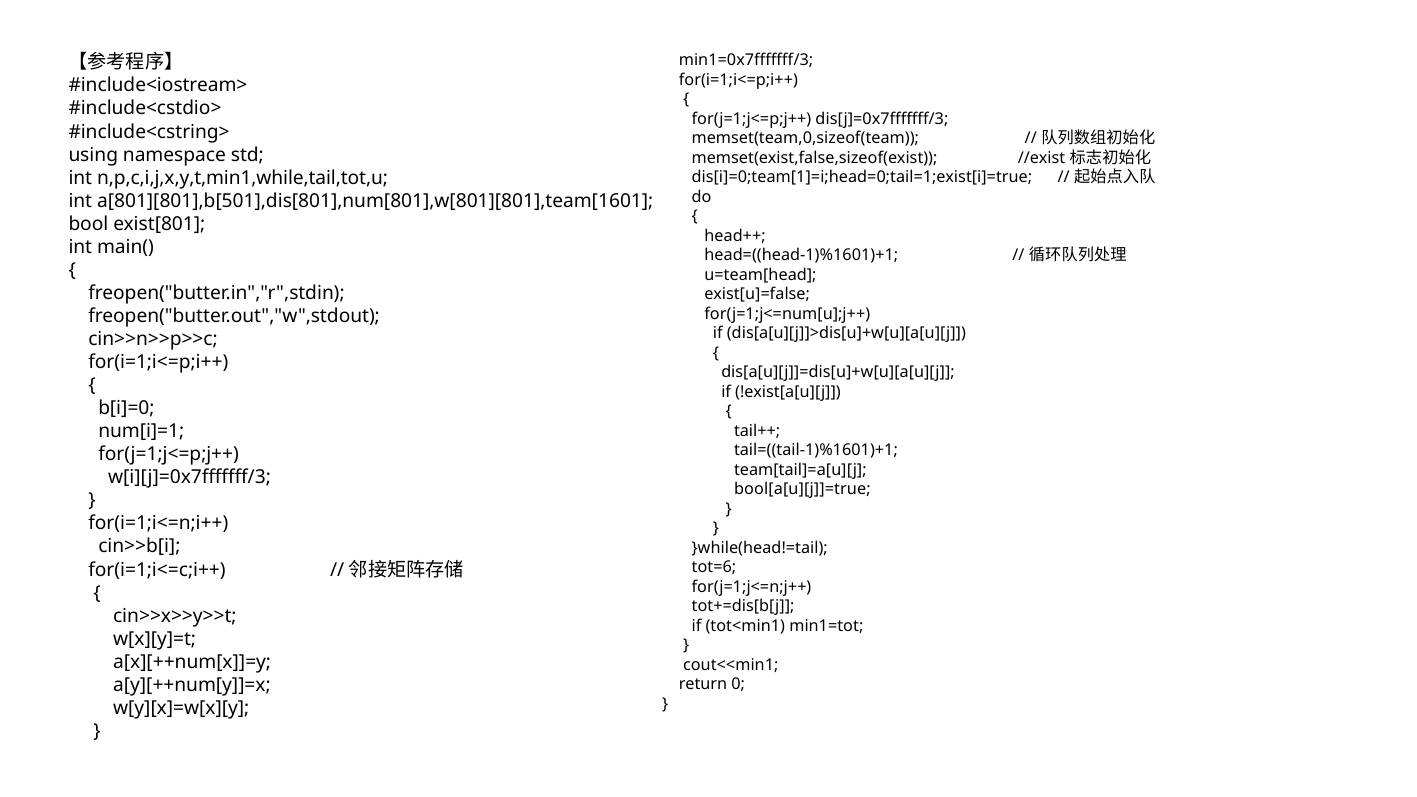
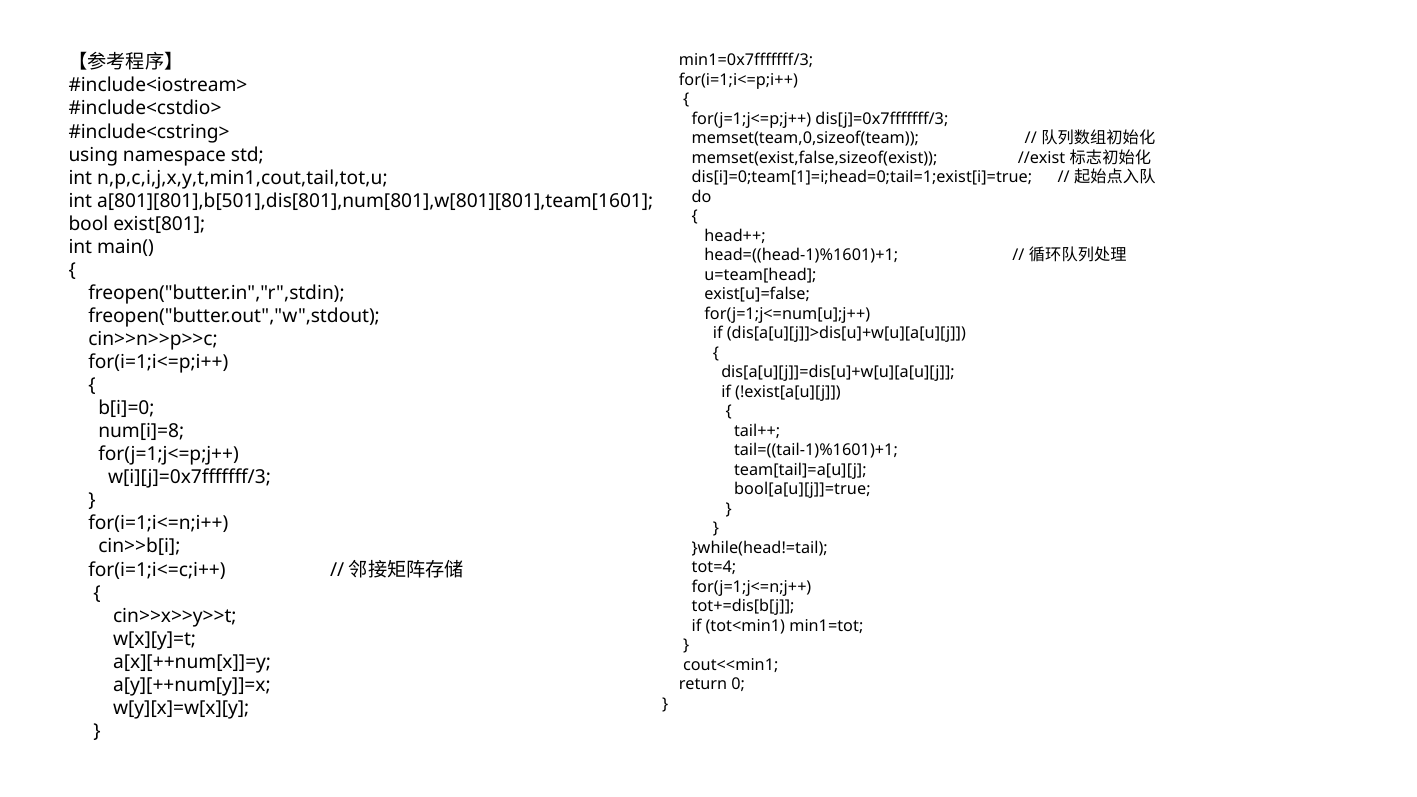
n,p,c,i,j,x,y,t,min1,while,tail,tot,u: n,p,c,i,j,x,y,t,min1,while,tail,tot,u -> n,p,c,i,j,x,y,t,min1,cout,tail,tot,u
num[i]=1: num[i]=1 -> num[i]=8
tot=6: tot=6 -> tot=4
